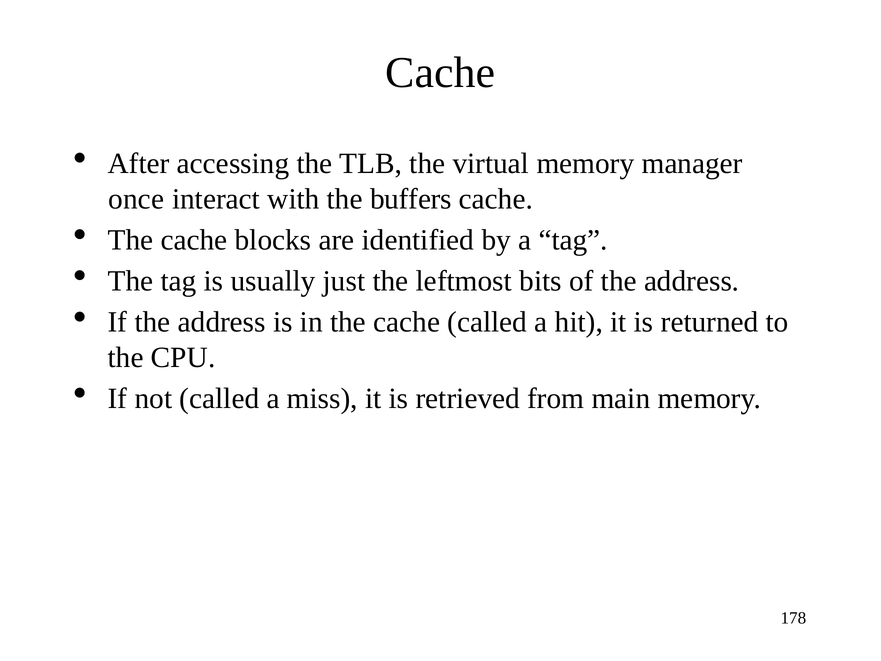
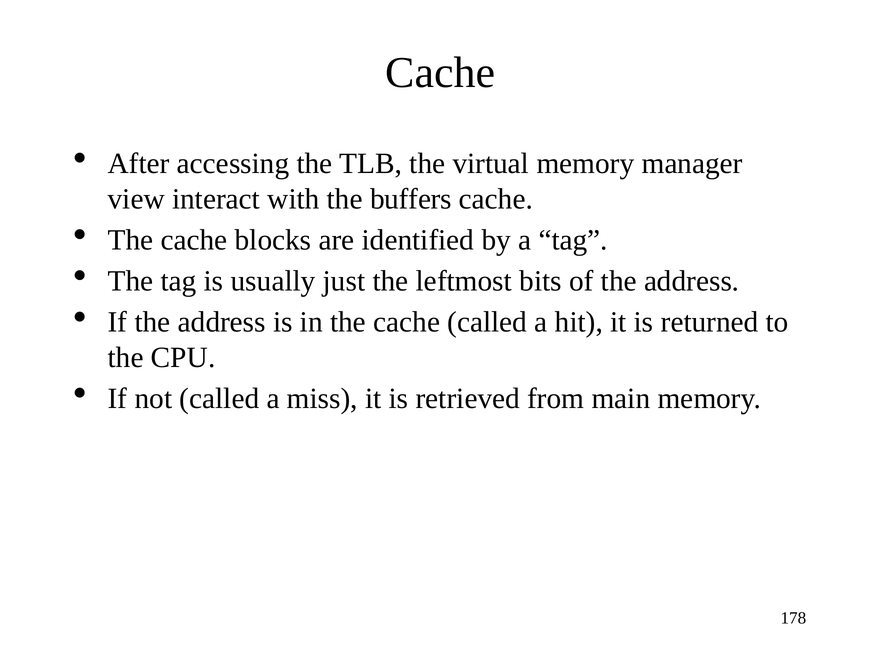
once: once -> view
